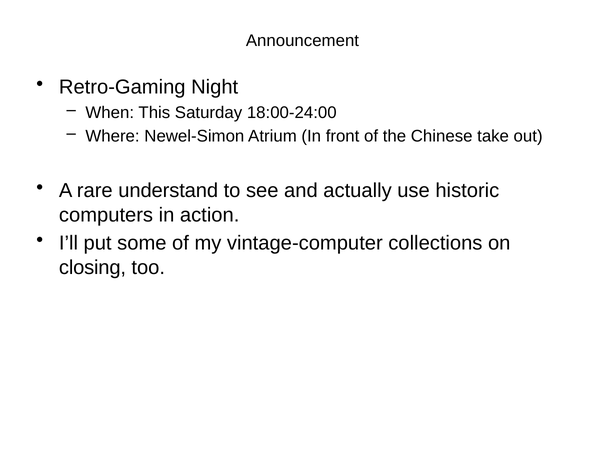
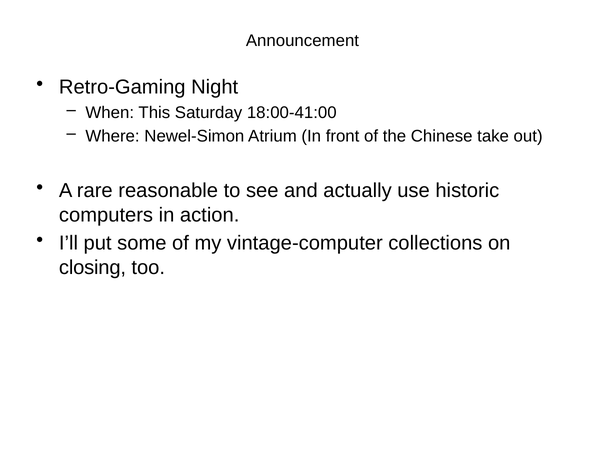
18:00-24:00: 18:00-24:00 -> 18:00-41:00
understand: understand -> reasonable
